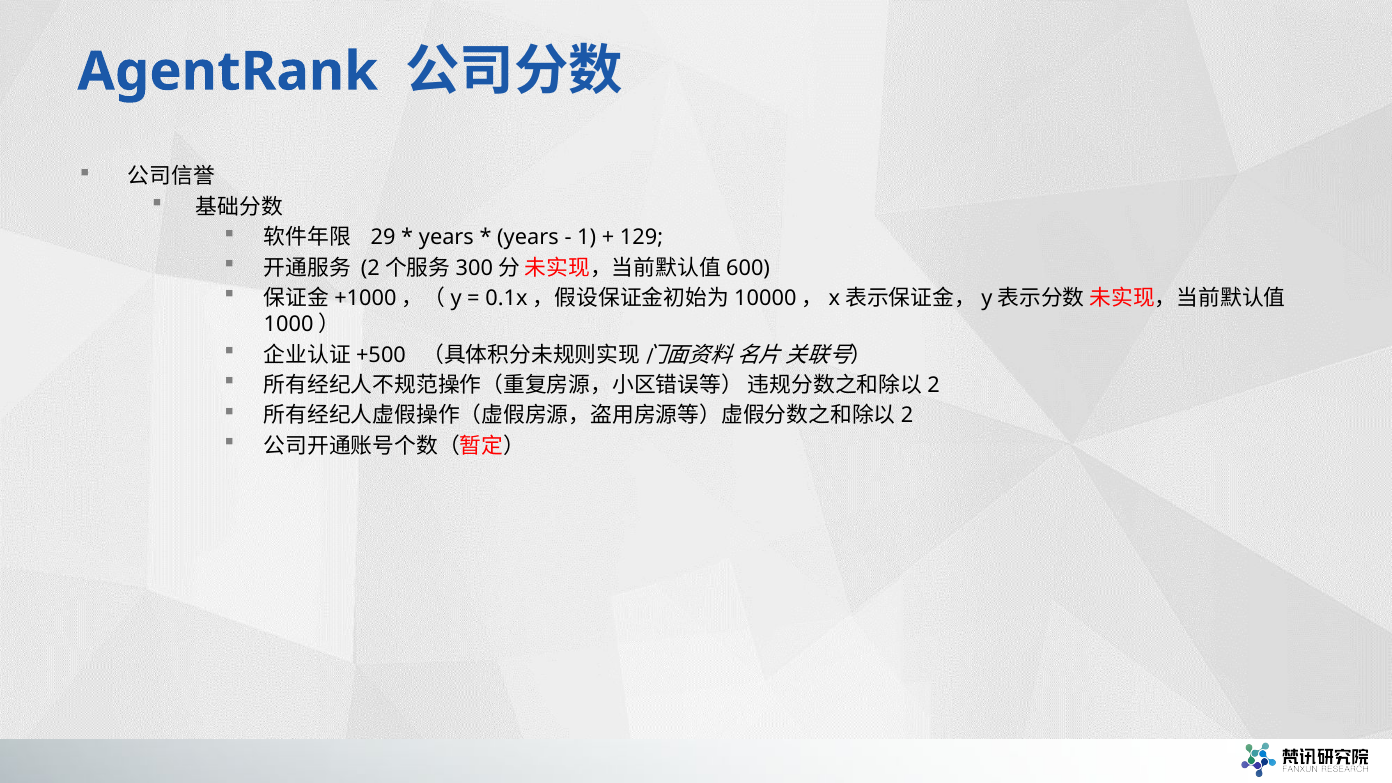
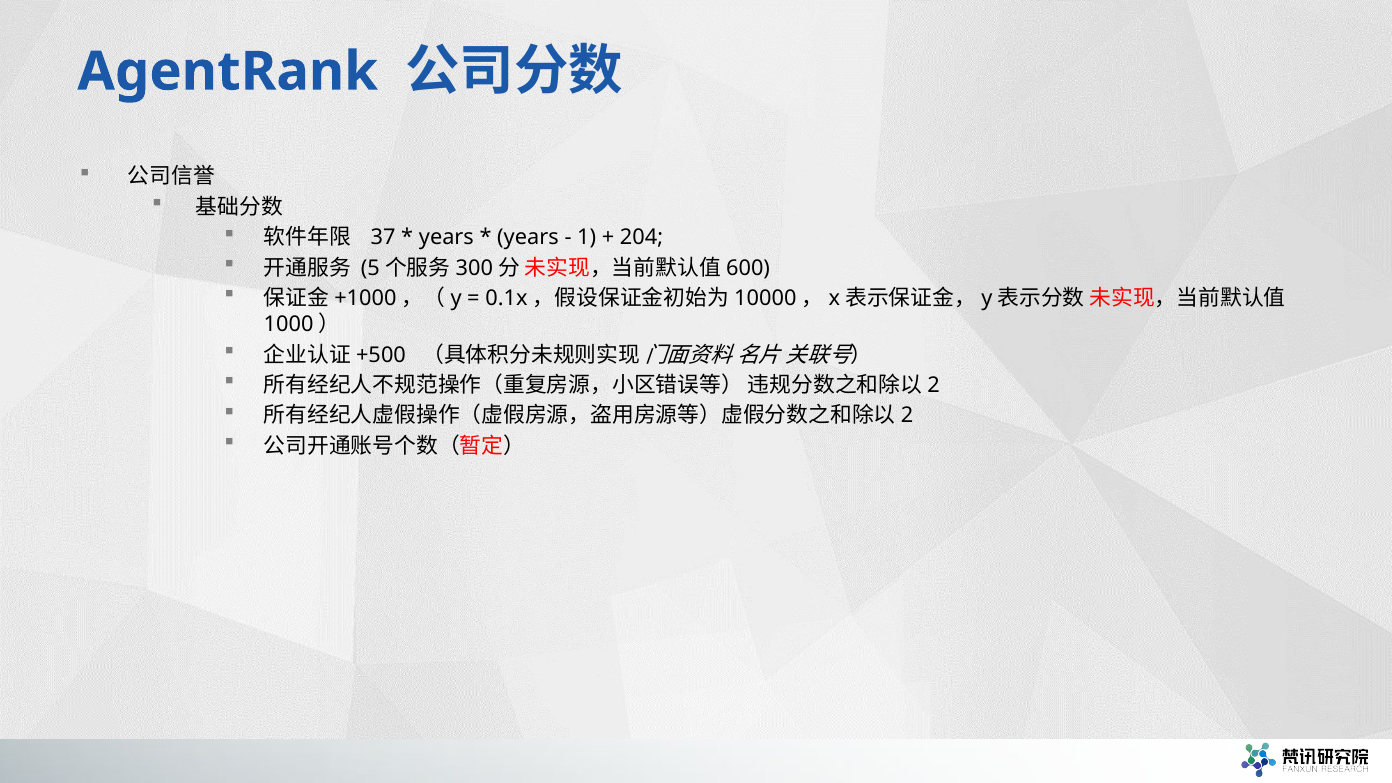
29: 29 -> 37
129: 129 -> 204
2 at (370, 268): 2 -> 5
